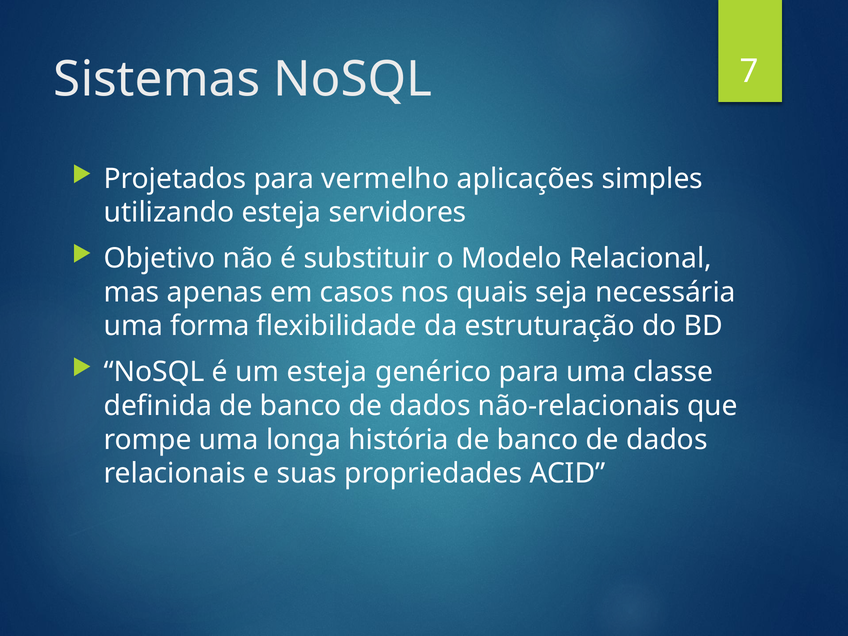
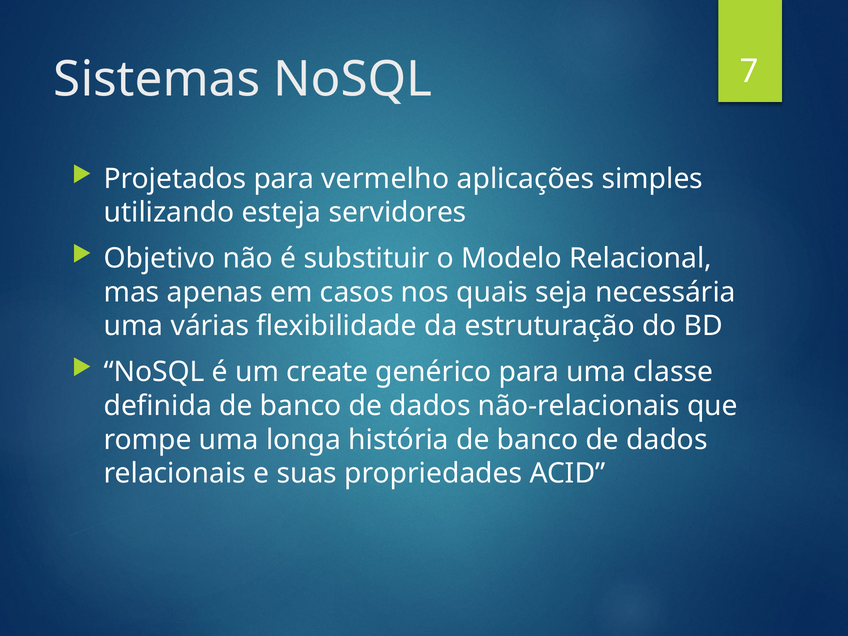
forma: forma -> várias
um esteja: esteja -> create
